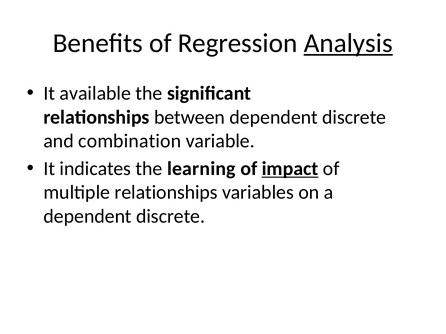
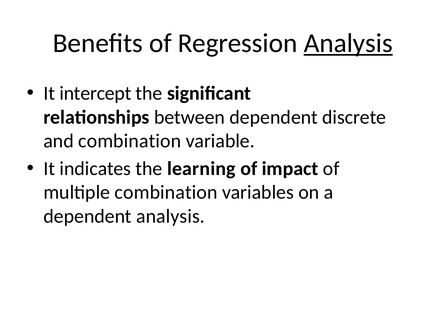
available: available -> intercept
impact underline: present -> none
multiple relationships: relationships -> combination
discrete at (171, 216): discrete -> analysis
